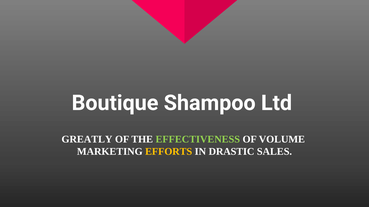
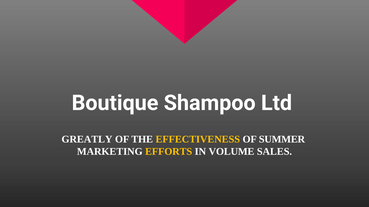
EFFECTIVENESS colour: light green -> yellow
VOLUME: VOLUME -> SUMMER
DRASTIC: DRASTIC -> VOLUME
